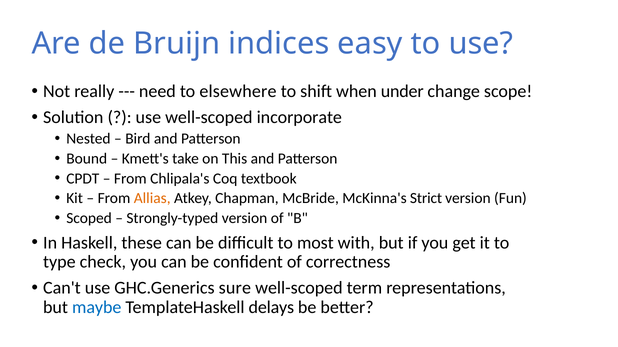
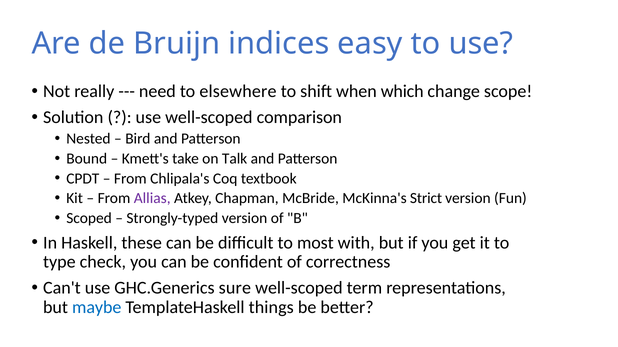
under: under -> which
incorporate: incorporate -> comparison
This: This -> Talk
Allias colour: orange -> purple
delays: delays -> things
